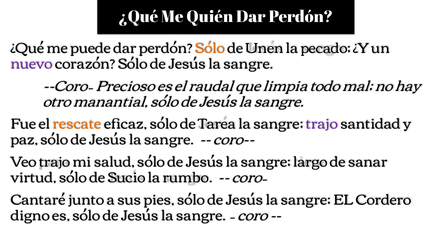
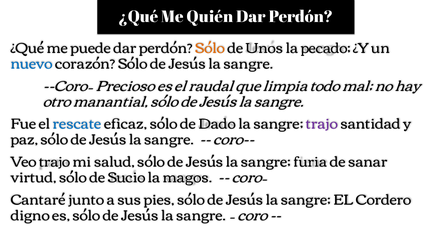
Unen: Unen -> Unos
nuevo colour: purple -> blue
rescate colour: orange -> blue
Tarea: Tarea -> Dado
largo: largo -> furia
rumbo: rumbo -> magos
